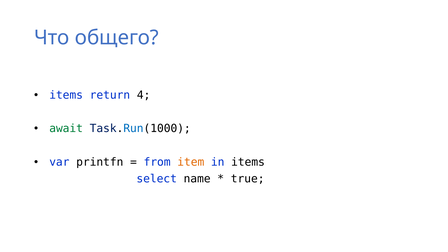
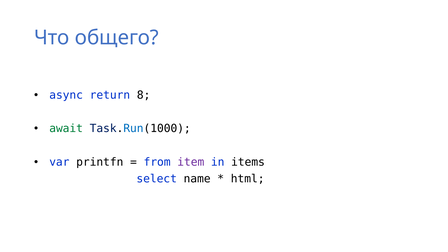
items at (66, 95): items -> async
4: 4 -> 8
item colour: orange -> purple
true: true -> html
